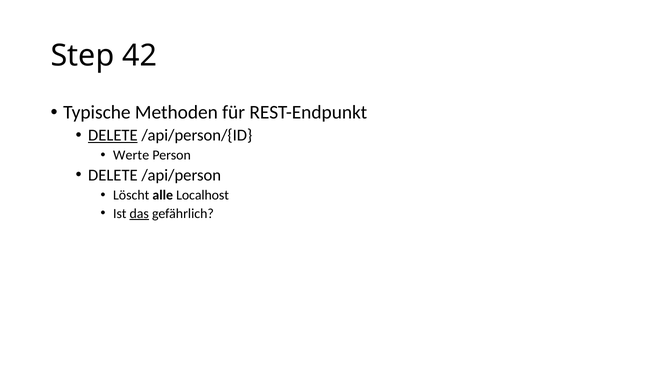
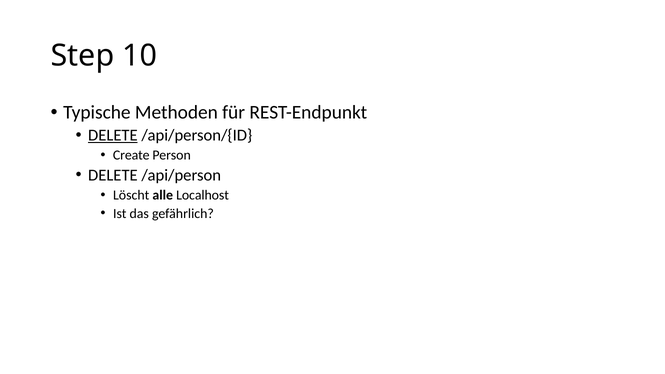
42: 42 -> 10
Werte: Werte -> Create
das underline: present -> none
